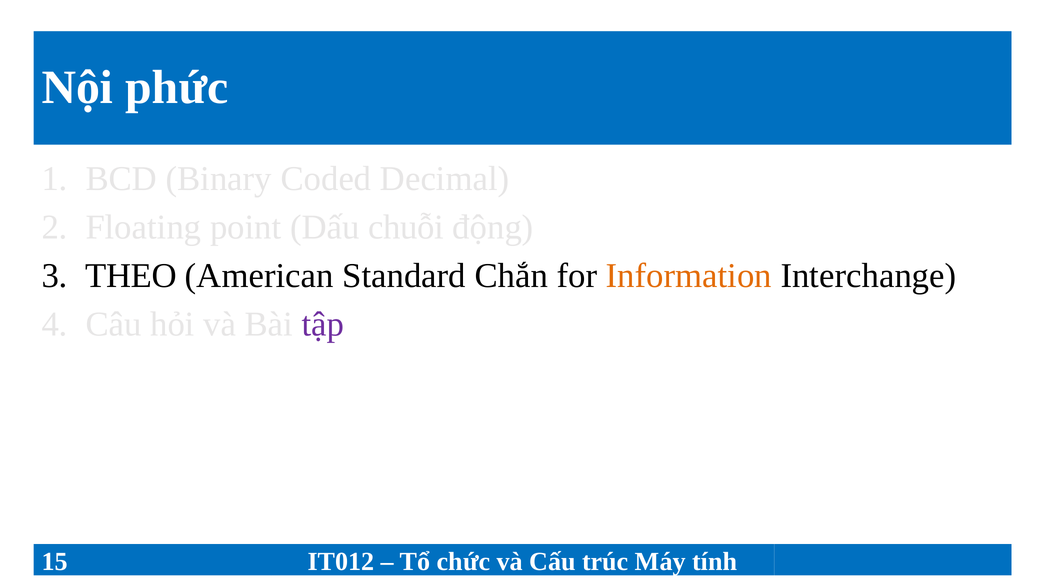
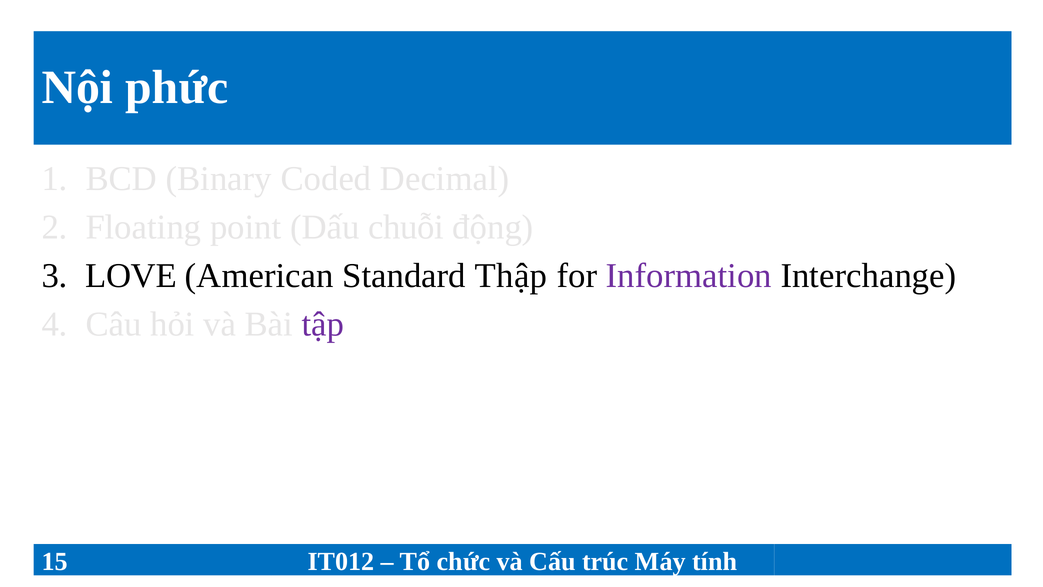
THEO: THEO -> LOVE
Chắn: Chắn -> Thập
Information colour: orange -> purple
